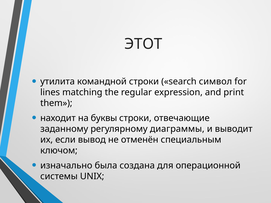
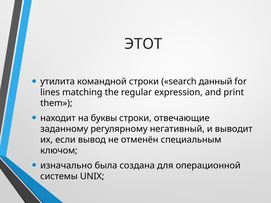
символ: символ -> данный
диаграммы: диаграммы -> негативный
